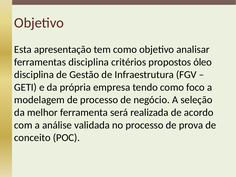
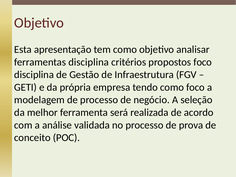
propostos óleo: óleo -> foco
